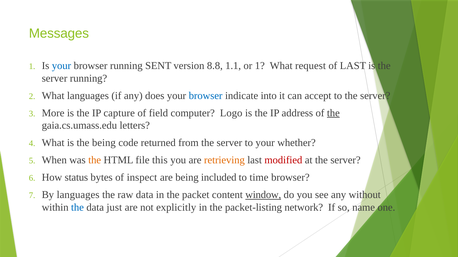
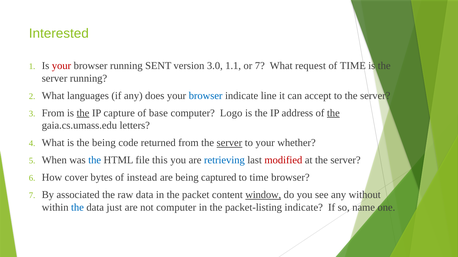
Messages: Messages -> Interested
your at (61, 66) colour: blue -> red
8.8: 8.8 -> 3.0
or 1: 1 -> 7
of LAST: LAST -> TIME
into: into -> line
More at (53, 113): More -> From
the at (83, 113) underline: none -> present
field: field -> base
server at (229, 143) underline: none -> present
the at (95, 161) colour: orange -> blue
retrieving colour: orange -> blue
status: status -> cover
inspect: inspect -> instead
included: included -> captured
By languages: languages -> associated
not explicitly: explicitly -> computer
packet-listing network: network -> indicate
